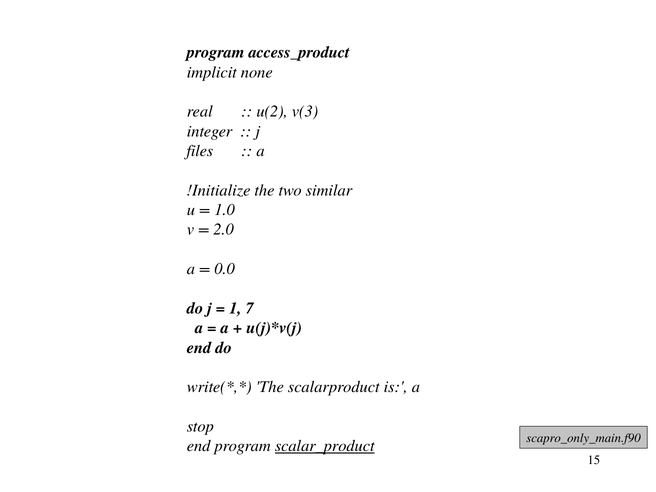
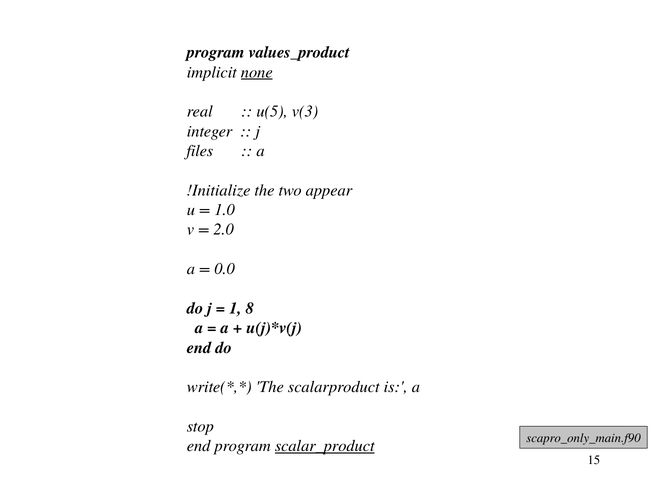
access_product: access_product -> values_product
none underline: none -> present
u(2: u(2 -> u(5
similar: similar -> appear
7: 7 -> 8
